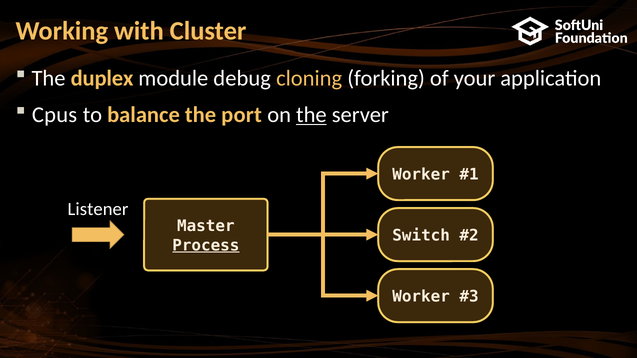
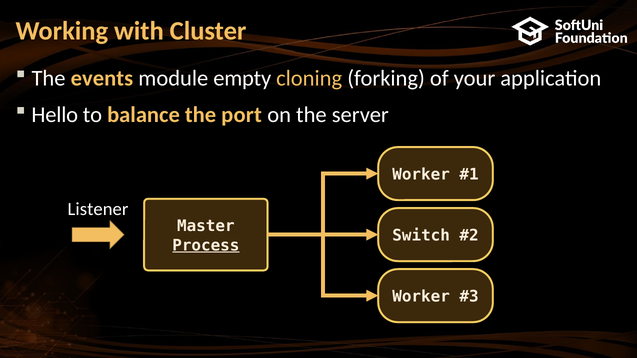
duplex: duplex -> events
debug: debug -> empty
Cpus: Cpus -> Hello
the at (311, 115) underline: present -> none
